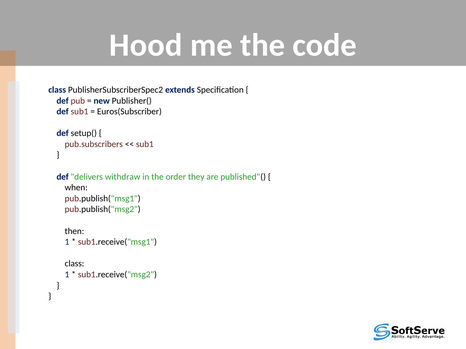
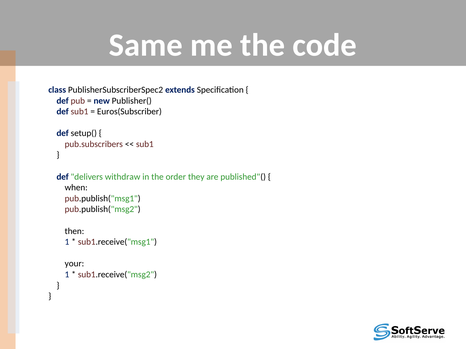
Hood: Hood -> Same
class at (74, 264): class -> your
